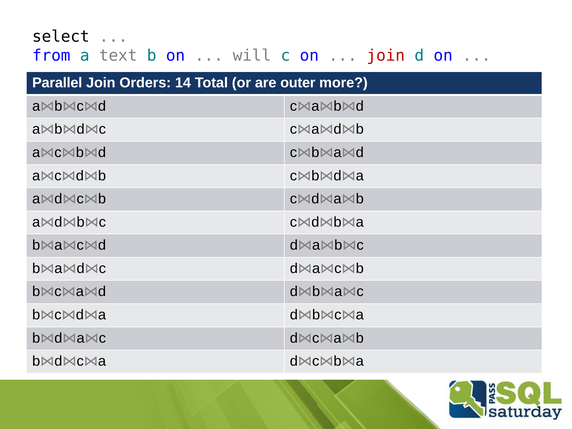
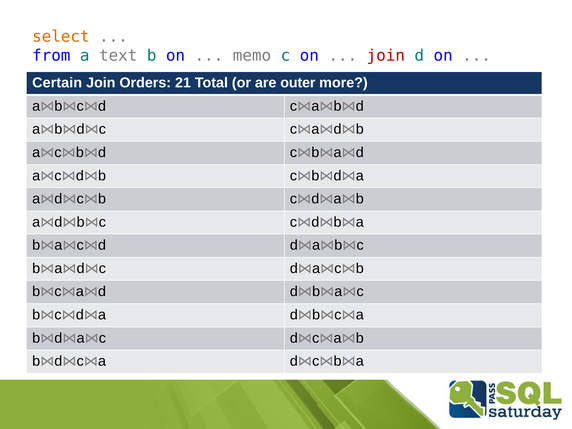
select colour: black -> orange
will: will -> memo
Parallel: Parallel -> Certain
14: 14 -> 21
